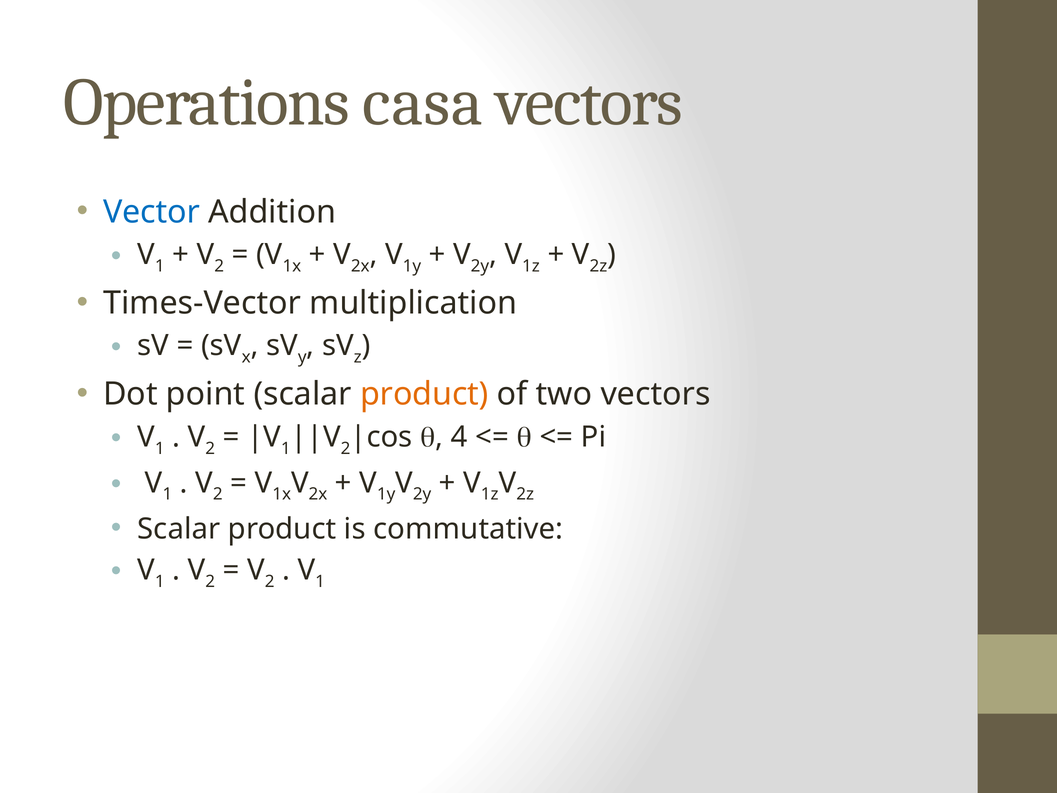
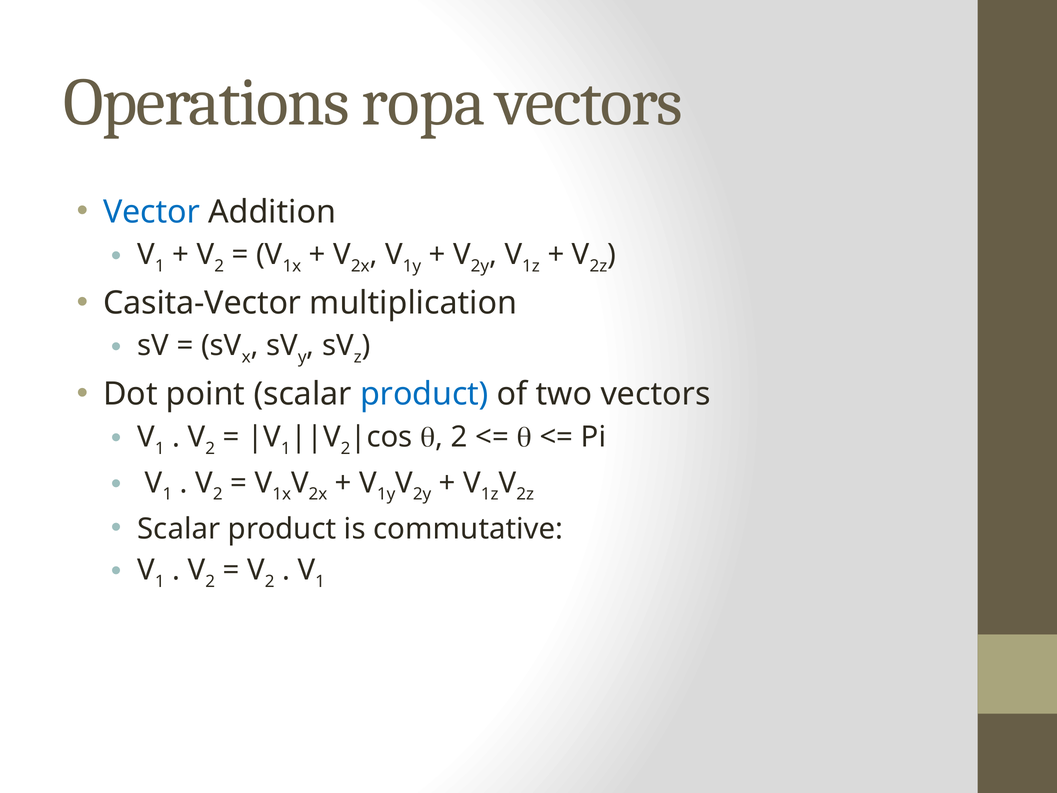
casa: casa -> ropa
Times-Vector: Times-Vector -> Casita-Vector
product at (424, 394) colour: orange -> blue
q 4: 4 -> 2
